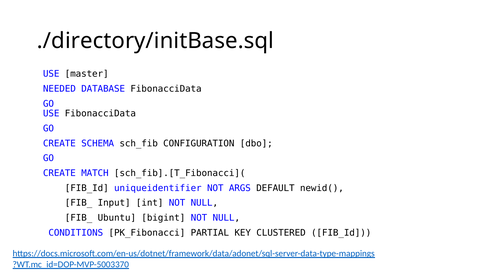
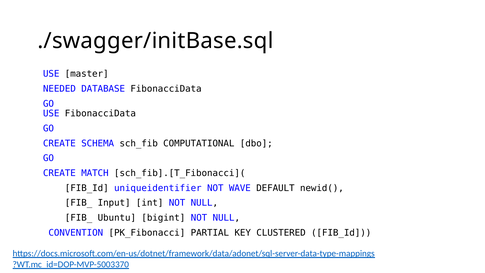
./directory/initBase.sql: ./directory/initBase.sql -> ./swagger/initBase.sql
CONFIGURATION: CONFIGURATION -> COMPUTATIONAL
ARGS: ARGS -> WAVE
CONDITIONS: CONDITIONS -> CONVENTION
